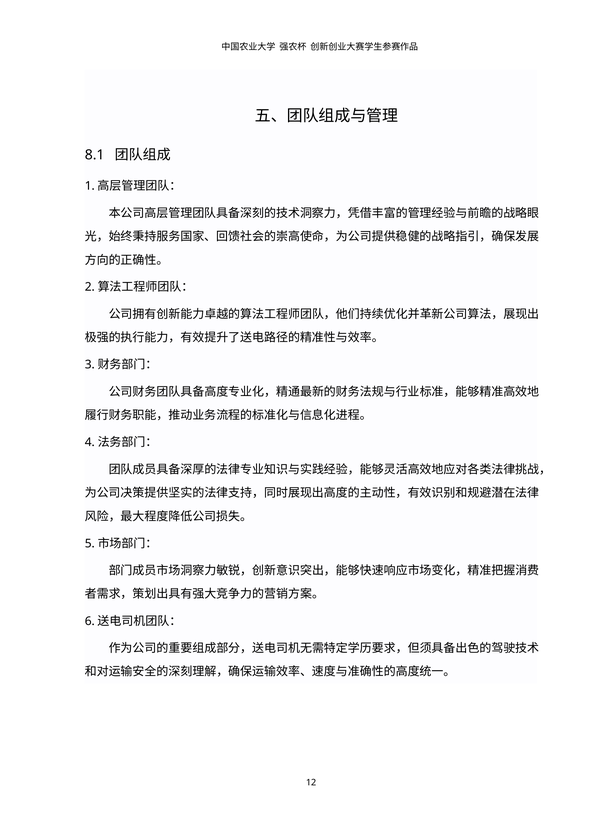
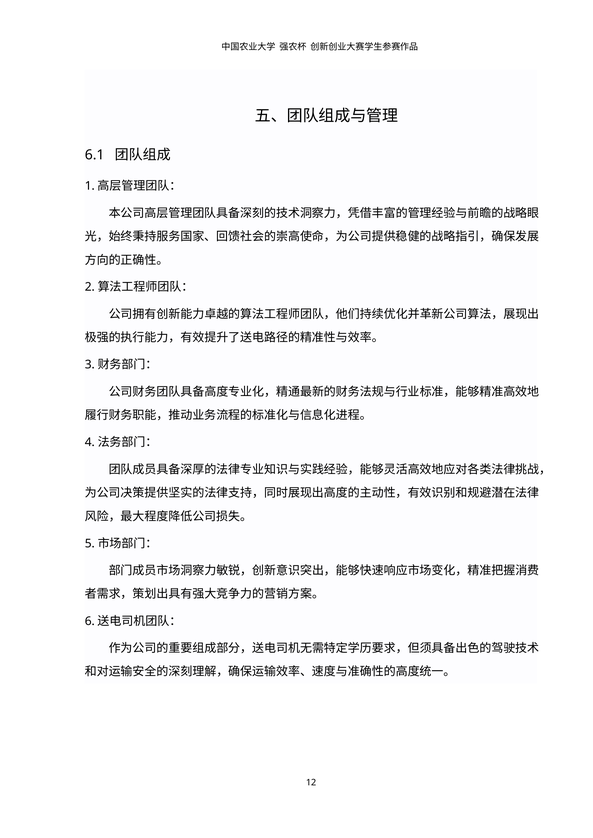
8.1: 8.1 -> 6.1
